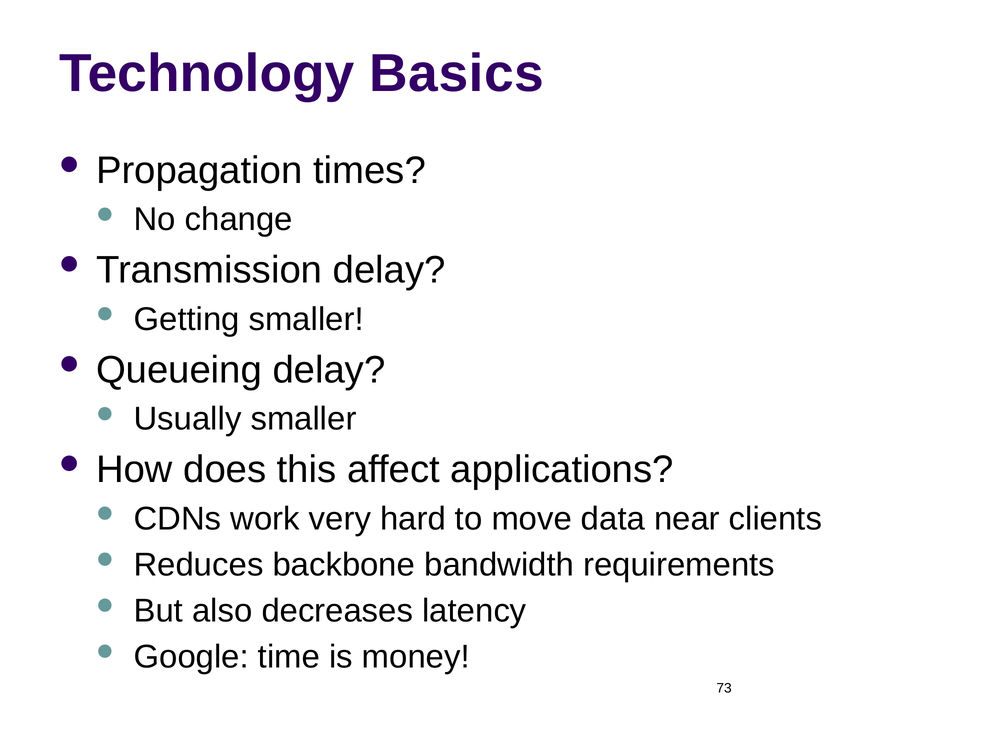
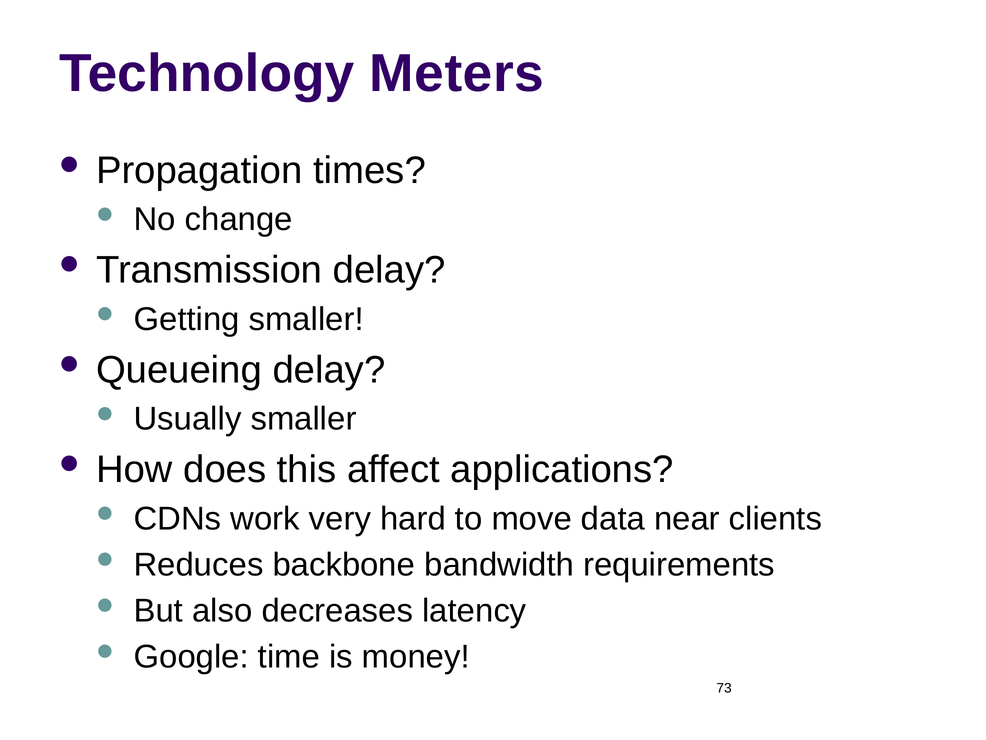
Basics: Basics -> Meters
